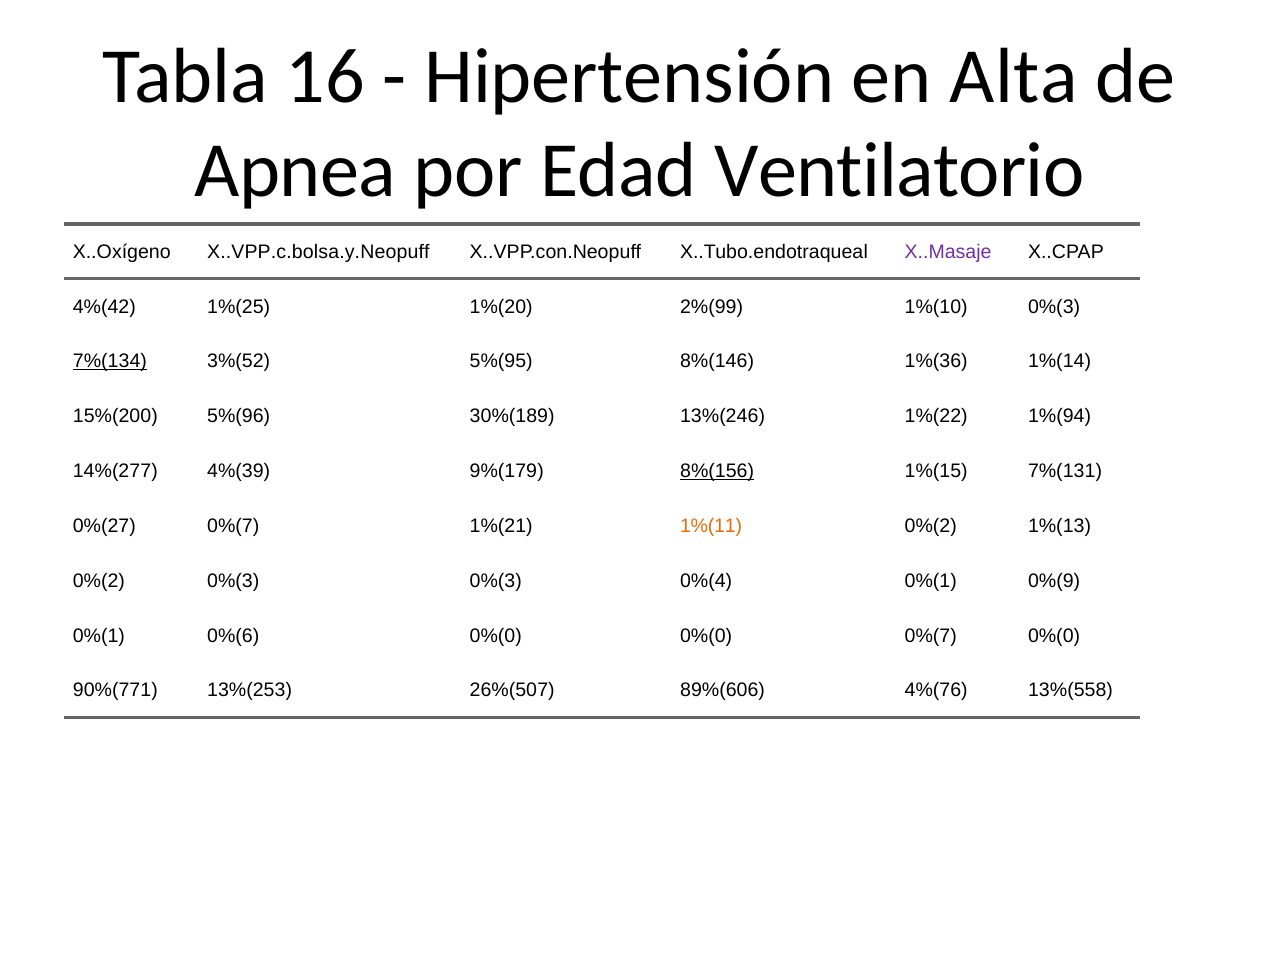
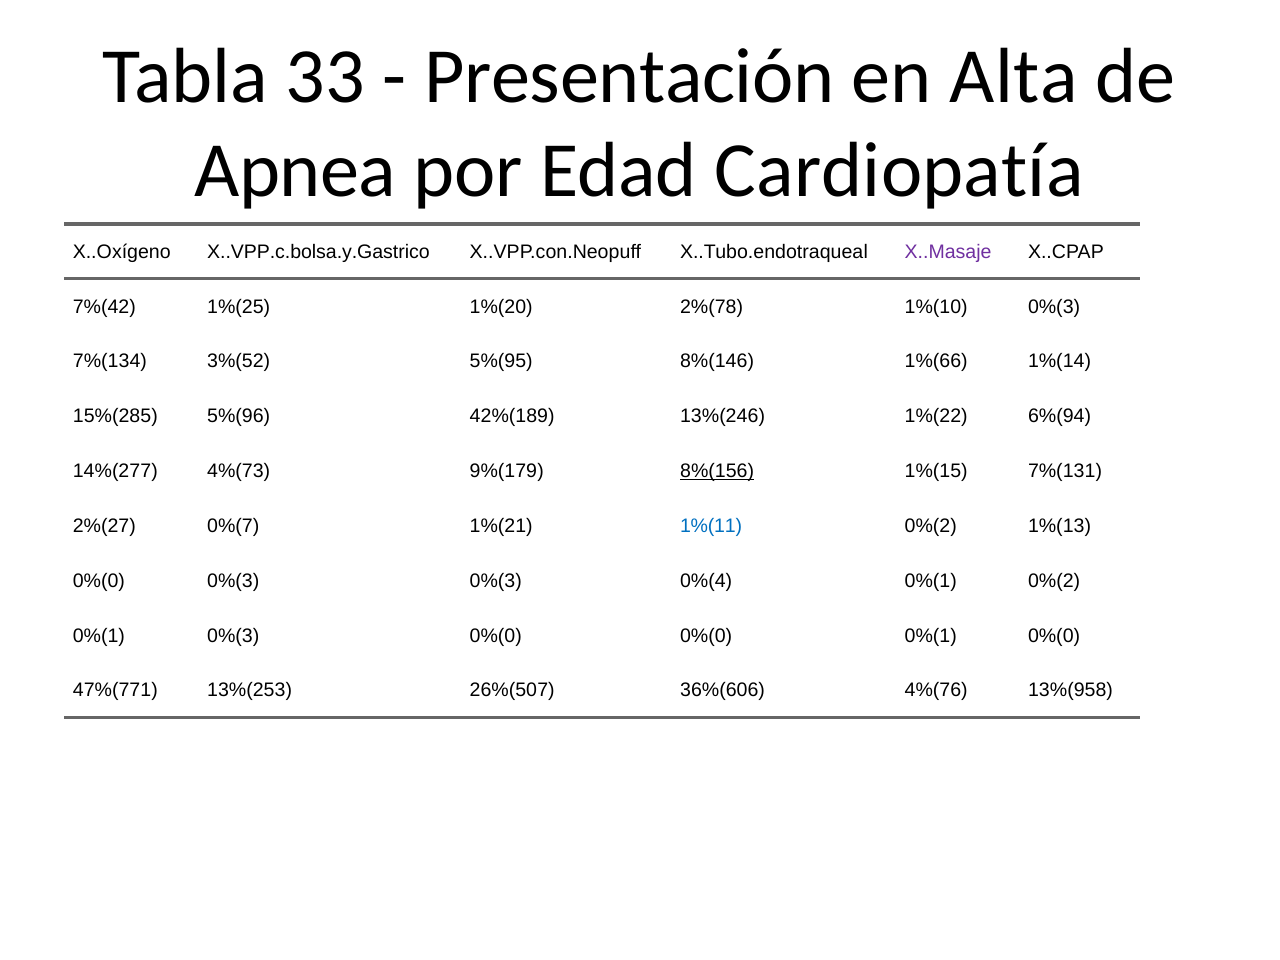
16: 16 -> 33
Hipertensión: Hipertensión -> Presentación
Ventilatorio: Ventilatorio -> Cardiopatía
X..VPP.c.bolsa.y.Neopuff: X..VPP.c.bolsa.y.Neopuff -> X..VPP.c.bolsa.y.Gastrico
4%(42: 4%(42 -> 7%(42
2%(99: 2%(99 -> 2%(78
7%(134 underline: present -> none
1%(36: 1%(36 -> 1%(66
15%(200: 15%(200 -> 15%(285
30%(189: 30%(189 -> 42%(189
1%(94: 1%(94 -> 6%(94
4%(39: 4%(39 -> 4%(73
0%(27: 0%(27 -> 2%(27
1%(11 colour: orange -> blue
0%(2 at (99, 581): 0%(2 -> 0%(0
0%(1 0%(9: 0%(9 -> 0%(2
0%(1 0%(6: 0%(6 -> 0%(3
0%(0 0%(7: 0%(7 -> 0%(1
90%(771: 90%(771 -> 47%(771
89%(606: 89%(606 -> 36%(606
13%(558: 13%(558 -> 13%(958
